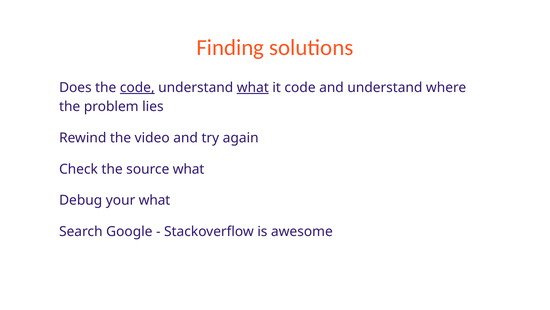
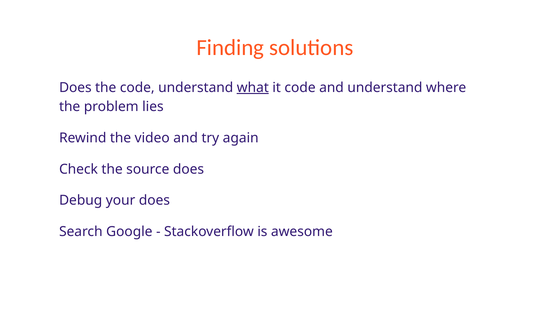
code at (137, 87) underline: present -> none
source what: what -> does
your what: what -> does
